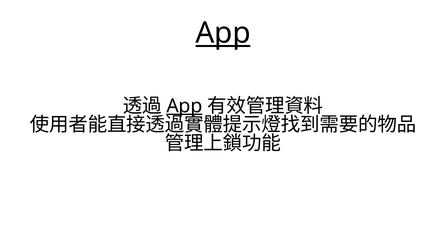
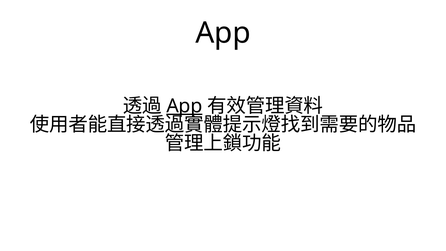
App at (223, 33) underline: present -> none
